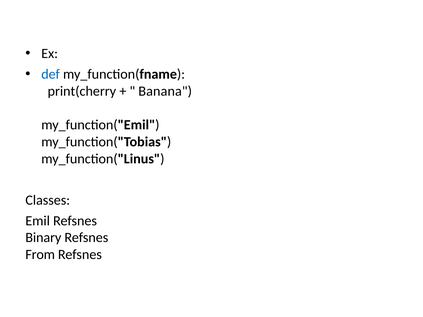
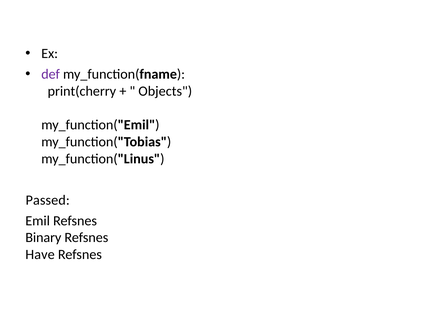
def colour: blue -> purple
Banana: Banana -> Objects
Classes: Classes -> Passed
From: From -> Have
